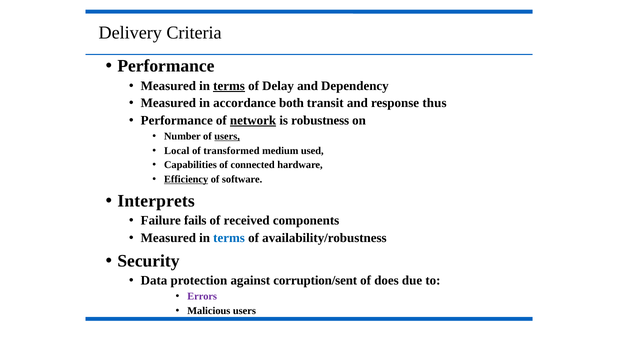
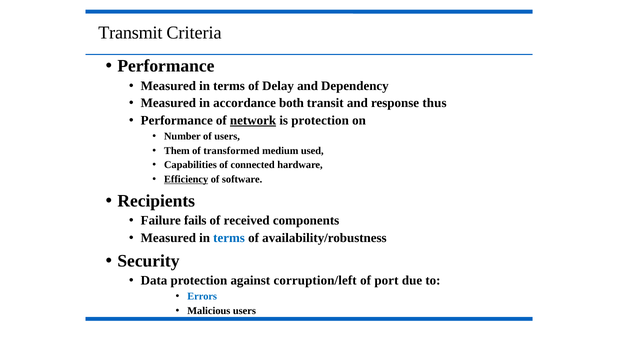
Delivery: Delivery -> Transmit
terms at (229, 86) underline: present -> none
is robustness: robustness -> protection
users at (227, 136) underline: present -> none
Local: Local -> Them
Interprets: Interprets -> Recipients
corruption/sent: corruption/sent -> corruption/left
does: does -> port
Errors colour: purple -> blue
